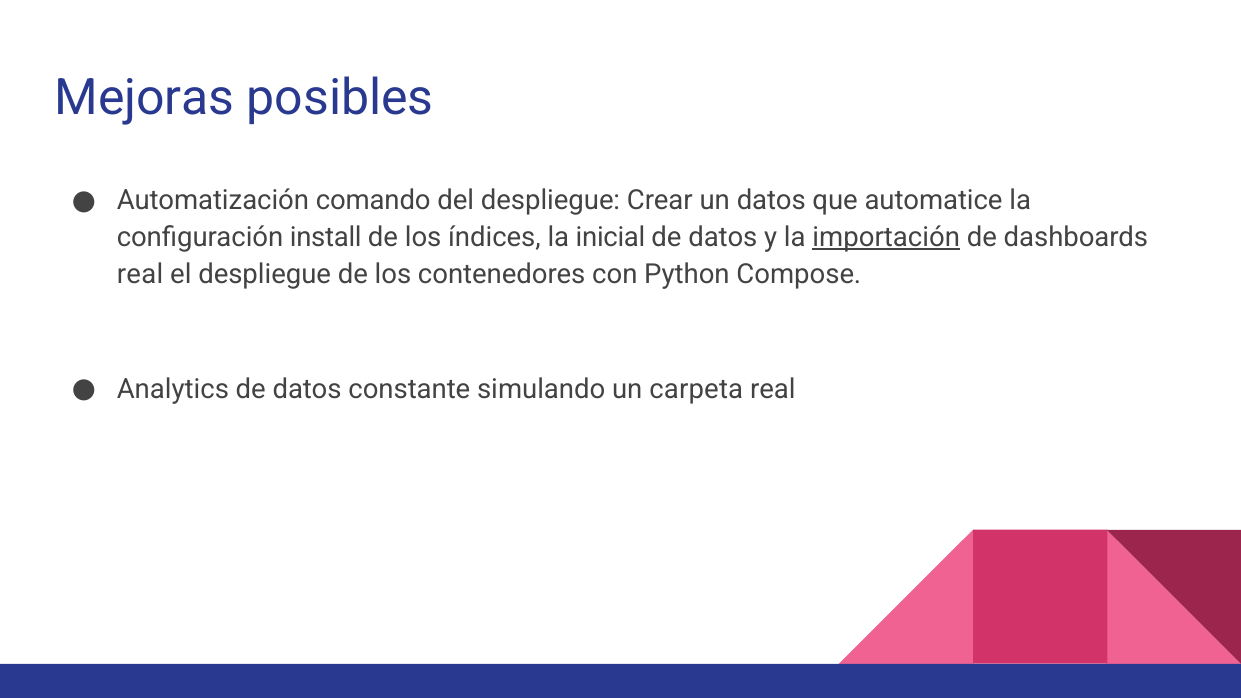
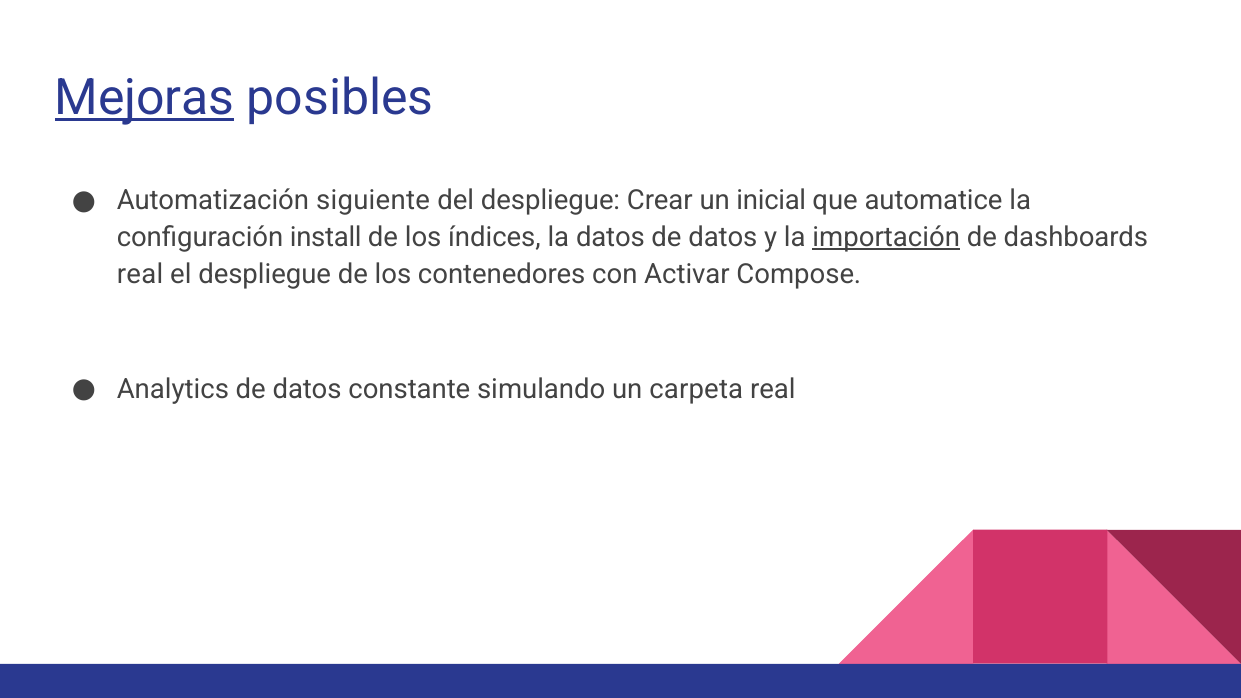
Mejoras underline: none -> present
comando: comando -> siguiente
un datos: datos -> inicial
la inicial: inicial -> datos
Python: Python -> Activar
